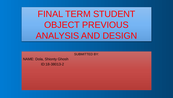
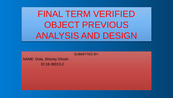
STUDENT: STUDENT -> VERIFIED
